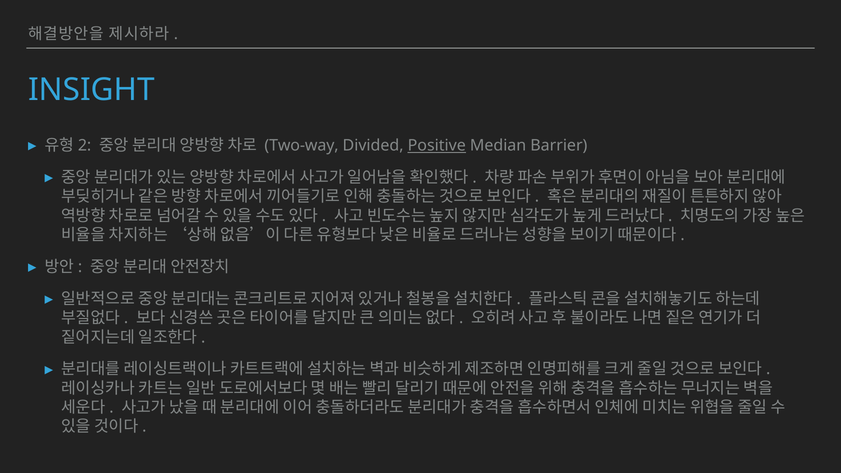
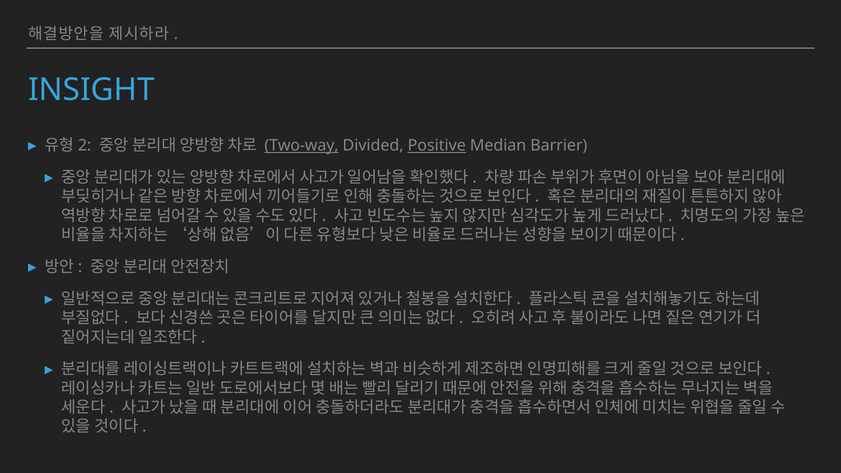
Two-way underline: none -> present
